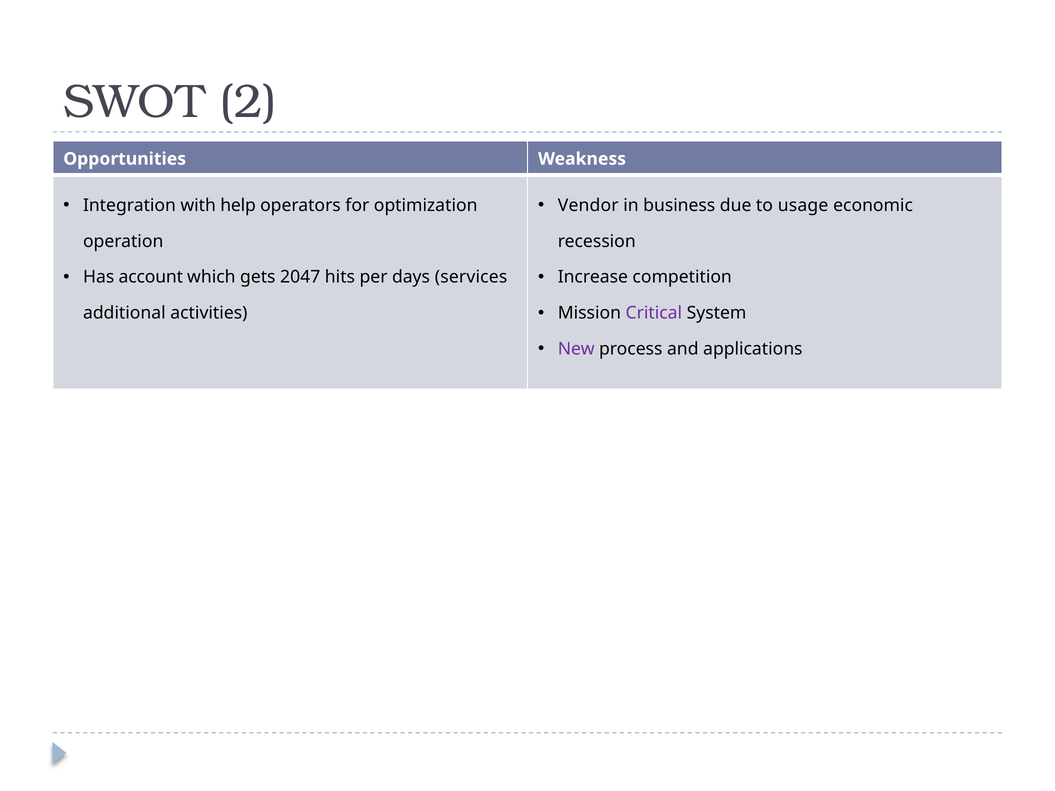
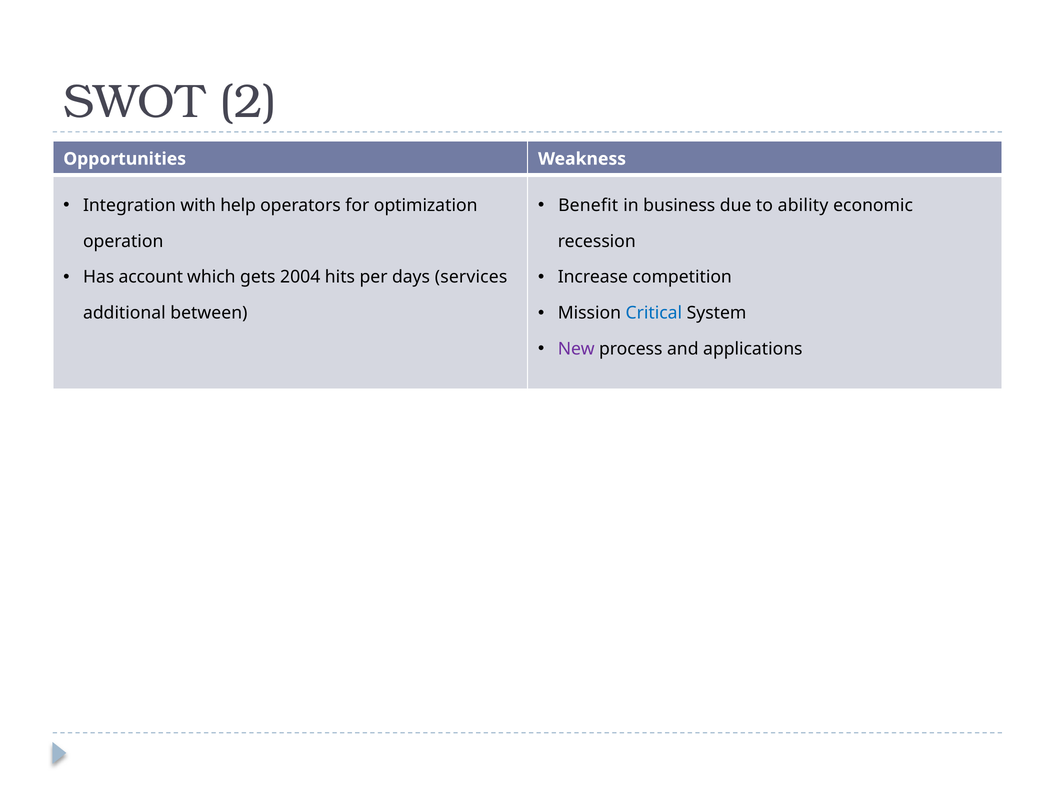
Vendor: Vendor -> Benefit
usage: usage -> ability
2047: 2047 -> 2004
Critical colour: purple -> blue
activities: activities -> between
